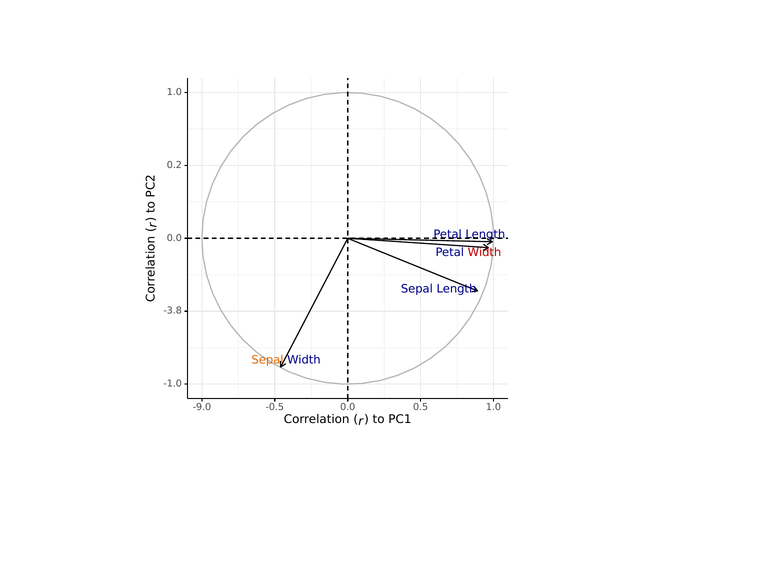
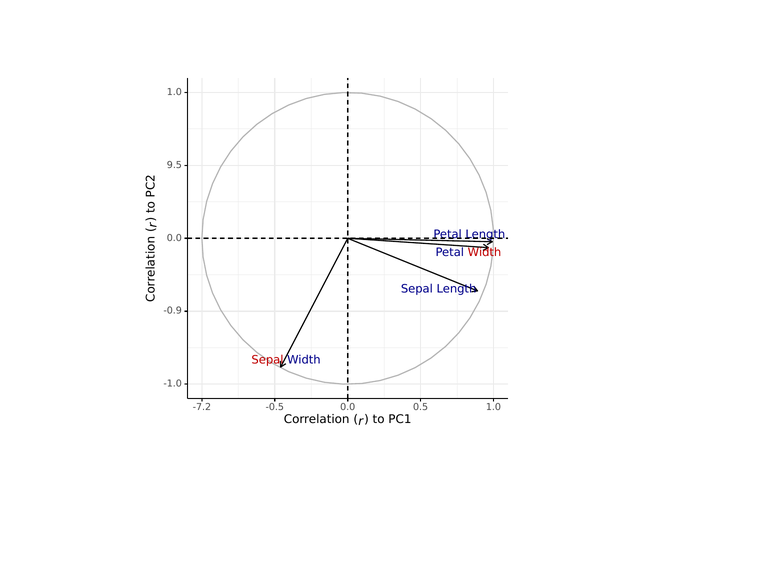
0.2: 0.2 -> 9.5
-3.8: -3.8 -> -0.9
Sepal at (267, 360) colour: orange -> red
-9.0: -9.0 -> -7.2
